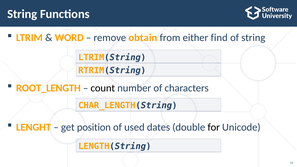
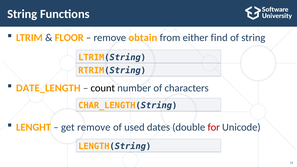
WORD: WORD -> FLOOR
ROOT_LENGTH: ROOT_LENGTH -> DATE_LENGTH
get position: position -> remove
for colour: black -> red
